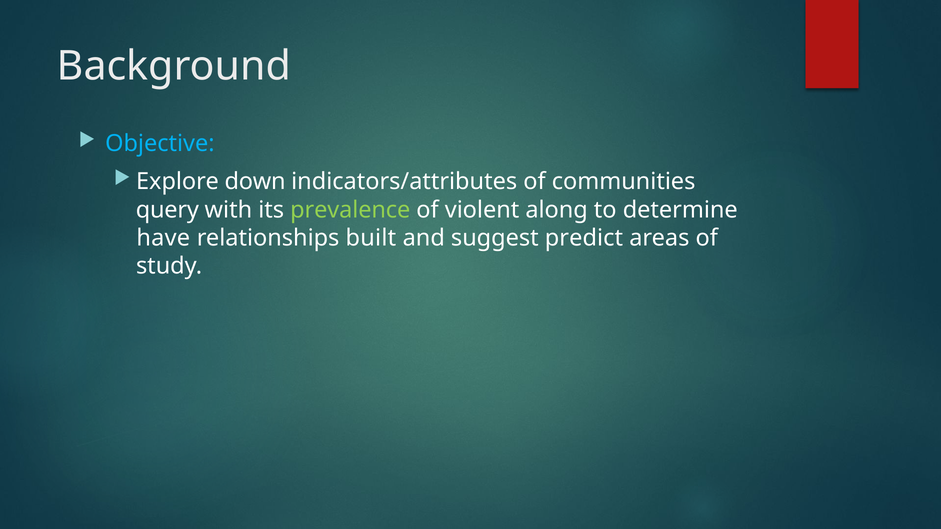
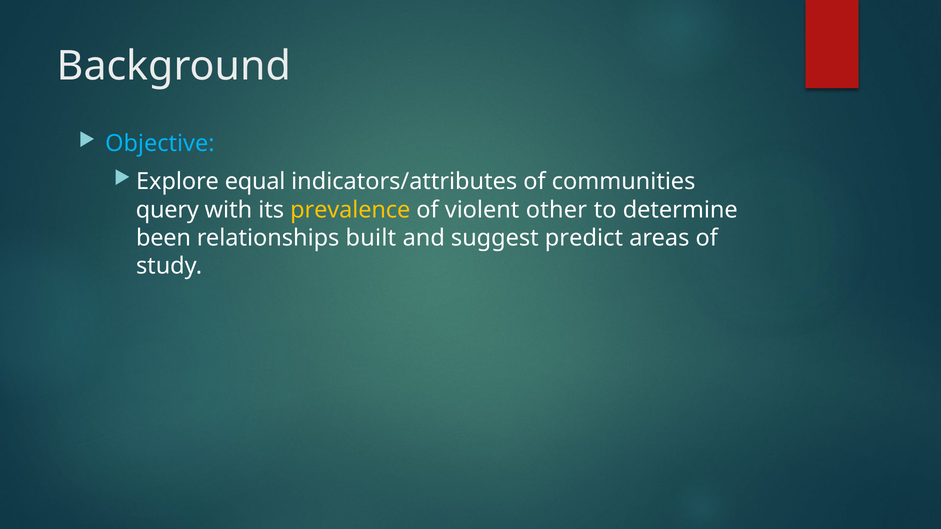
down: down -> equal
prevalence colour: light green -> yellow
along: along -> other
have: have -> been
